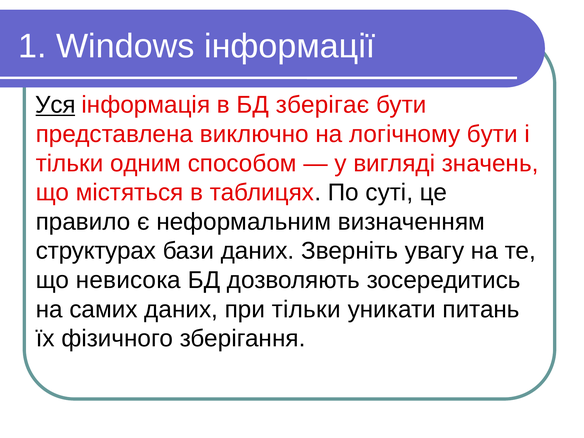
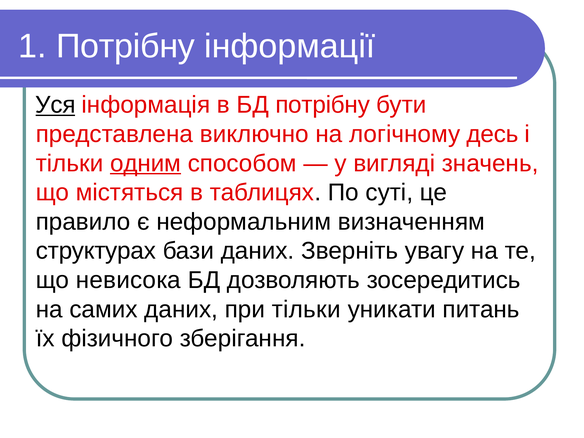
1 Windows: Windows -> Потрібну
БД зберігає: зберігає -> потрібну
логічному бути: бути -> десь
одним underline: none -> present
